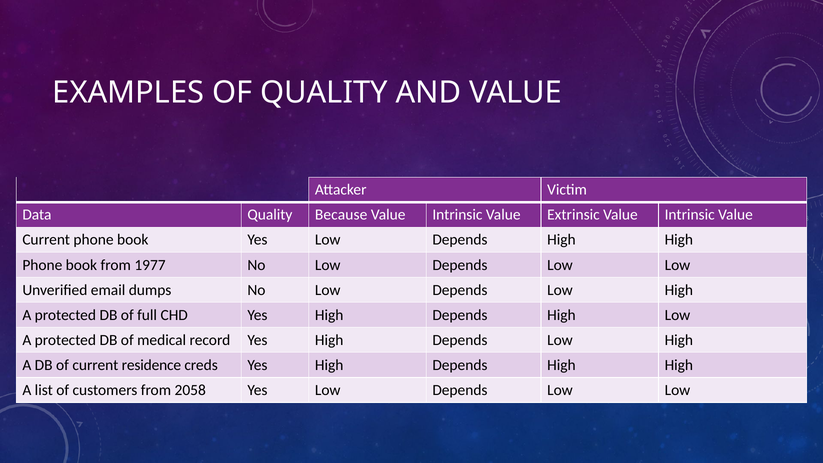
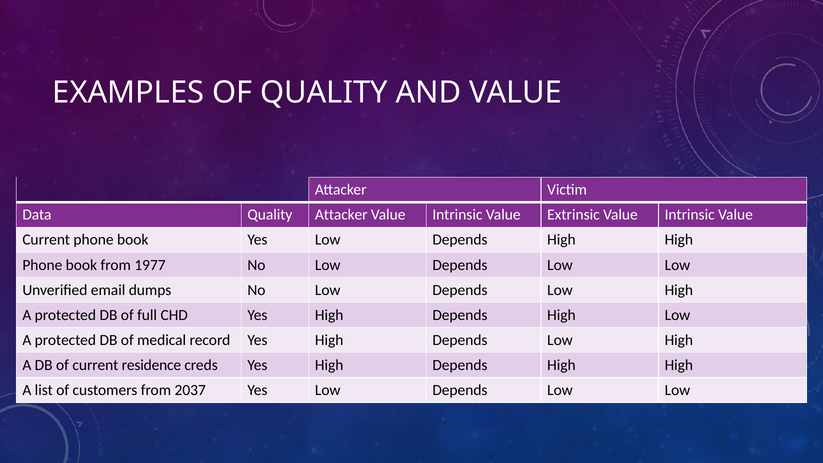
Quality Because: Because -> Attacker
2058: 2058 -> 2037
